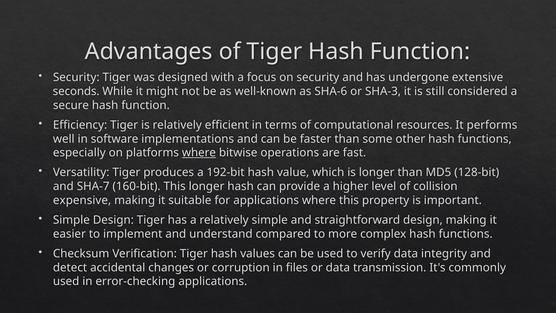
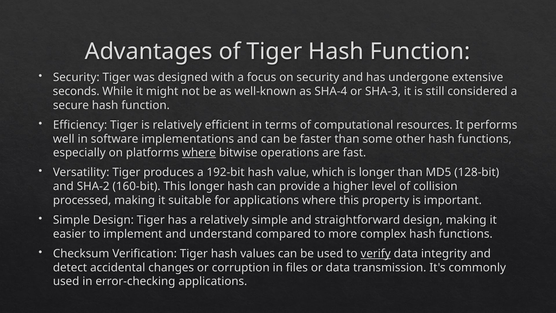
SHA-6: SHA-6 -> SHA-4
SHA-7: SHA-7 -> SHA-2
expensive: expensive -> processed
verify underline: none -> present
